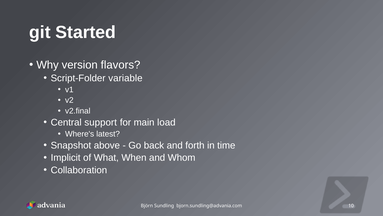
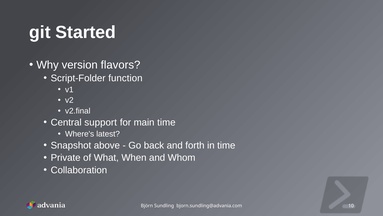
variable: variable -> function
main load: load -> time
Implicit: Implicit -> Private
